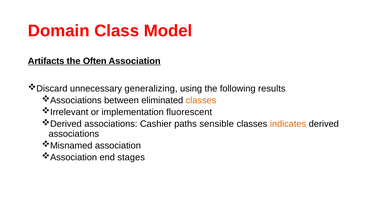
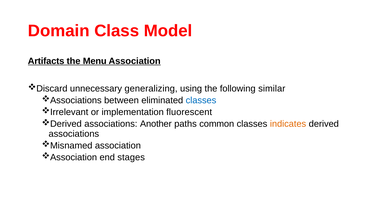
Often: Often -> Menu
results: results -> similar
classes at (201, 101) colour: orange -> blue
Cashier: Cashier -> Another
sensible: sensible -> common
